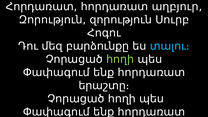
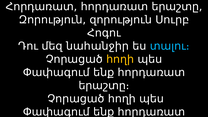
աղբյուր: աղբյուր -> երաշտը
բարձունքը: բարձունքը -> նահանջիր
հողի at (120, 59) colour: light green -> yellow
